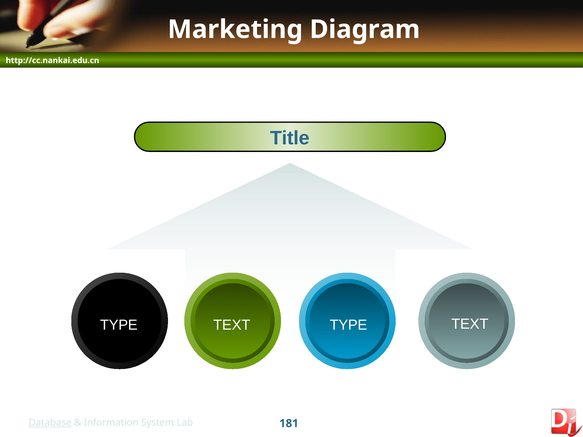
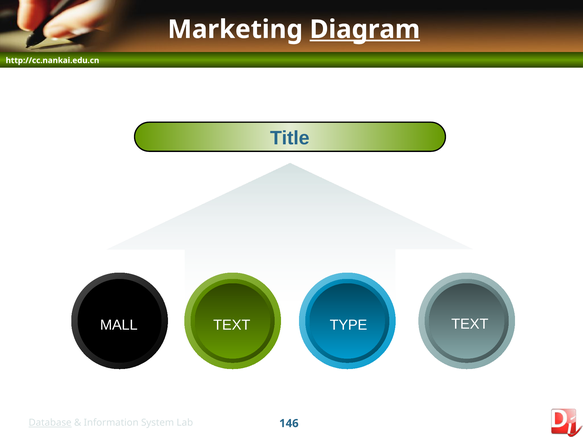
Diagram underline: none -> present
TYPE at (119, 325): TYPE -> MALL
181: 181 -> 146
